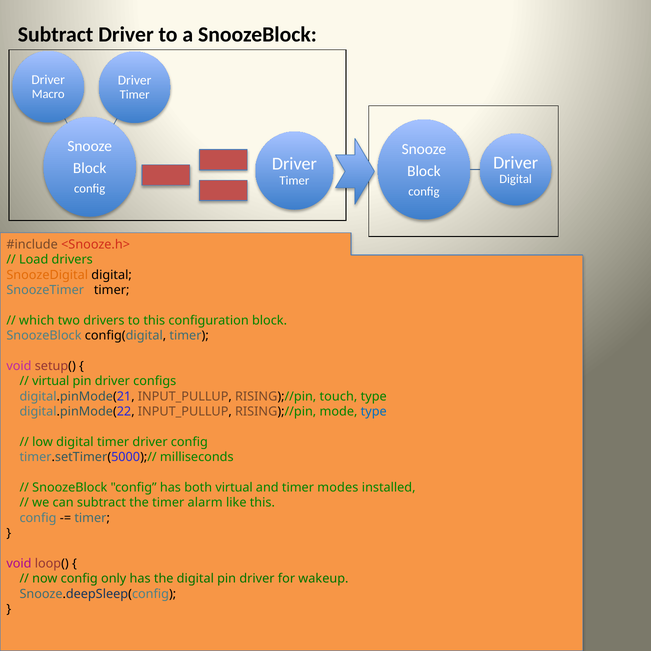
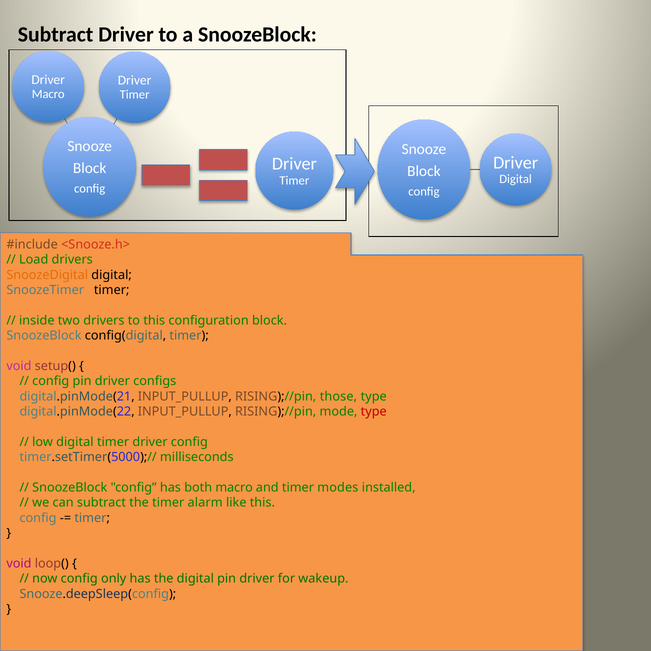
which: which -> inside
virtual at (51, 381): virtual -> config
touch: touch -> those
type at (374, 412) colour: blue -> red
both virtual: virtual -> macro
